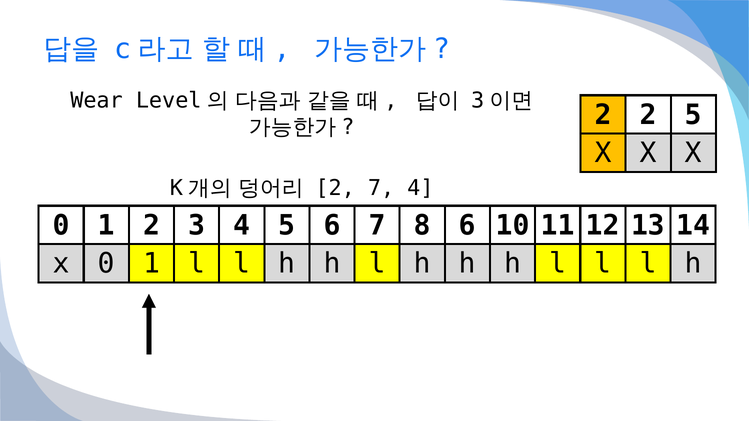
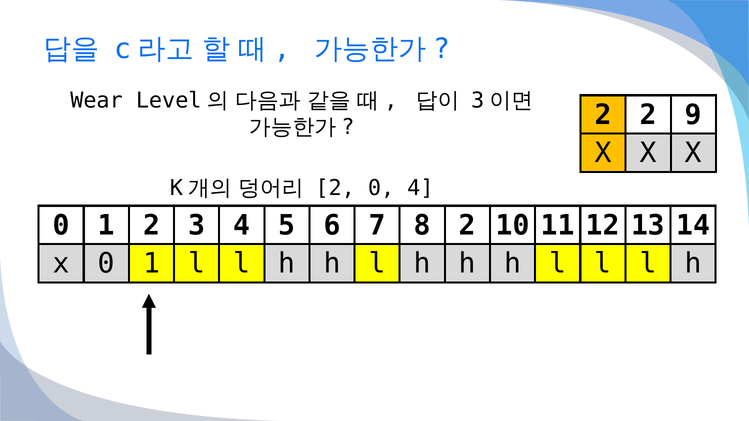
2 5: 5 -> 9
2 7: 7 -> 0
8 6: 6 -> 2
